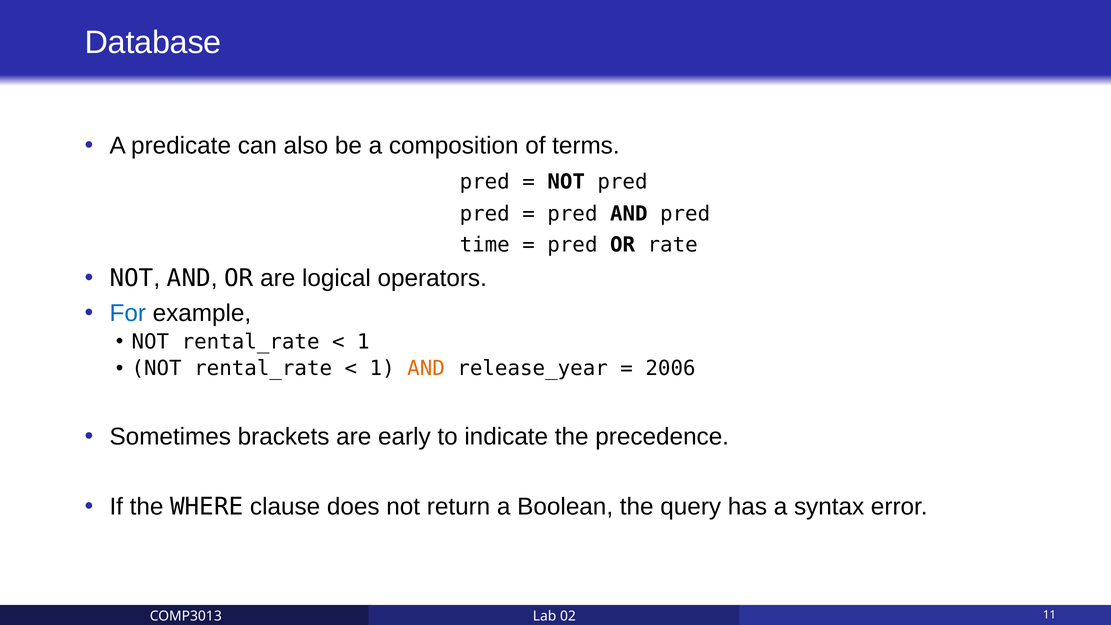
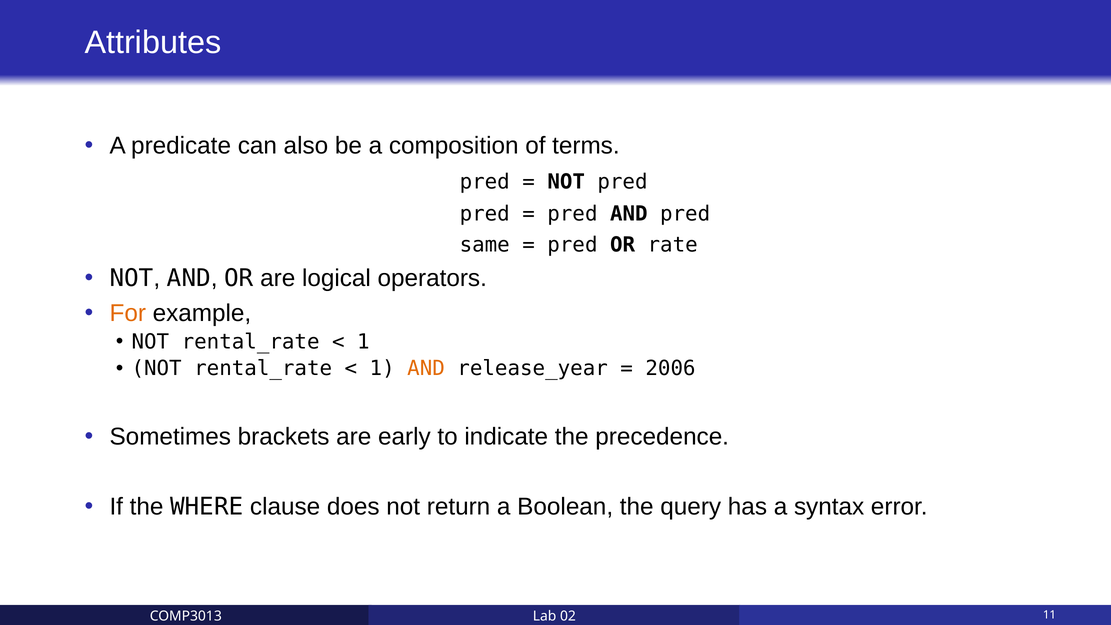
Database: Database -> Attributes
time: time -> same
For colour: blue -> orange
